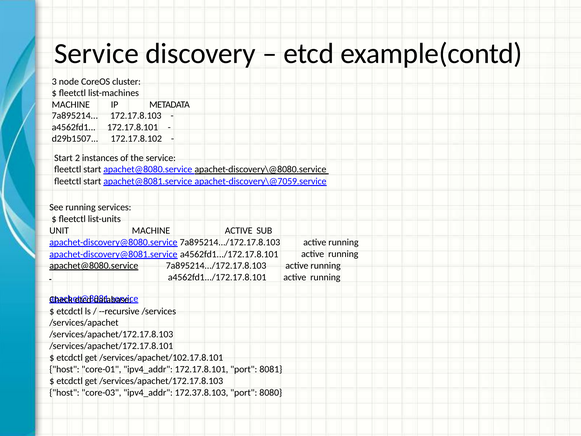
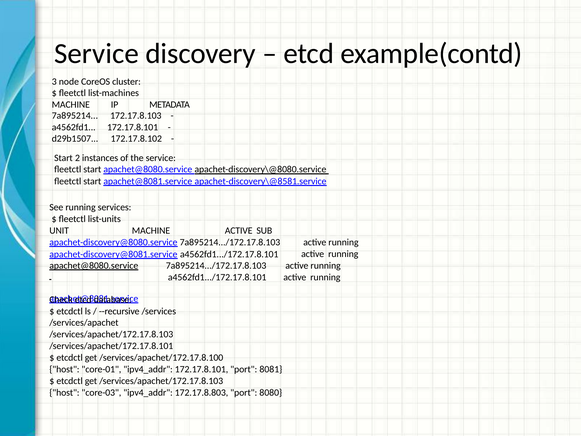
apachet-discovery\@7059.service: apachet-discovery\@7059.service -> apachet-discovery\@8581.service
/services/apachet/102.17.8.101: /services/apachet/102.17.8.101 -> /services/apachet/172.17.8.100
172.37.8.103: 172.37.8.103 -> 172.17.8.803
